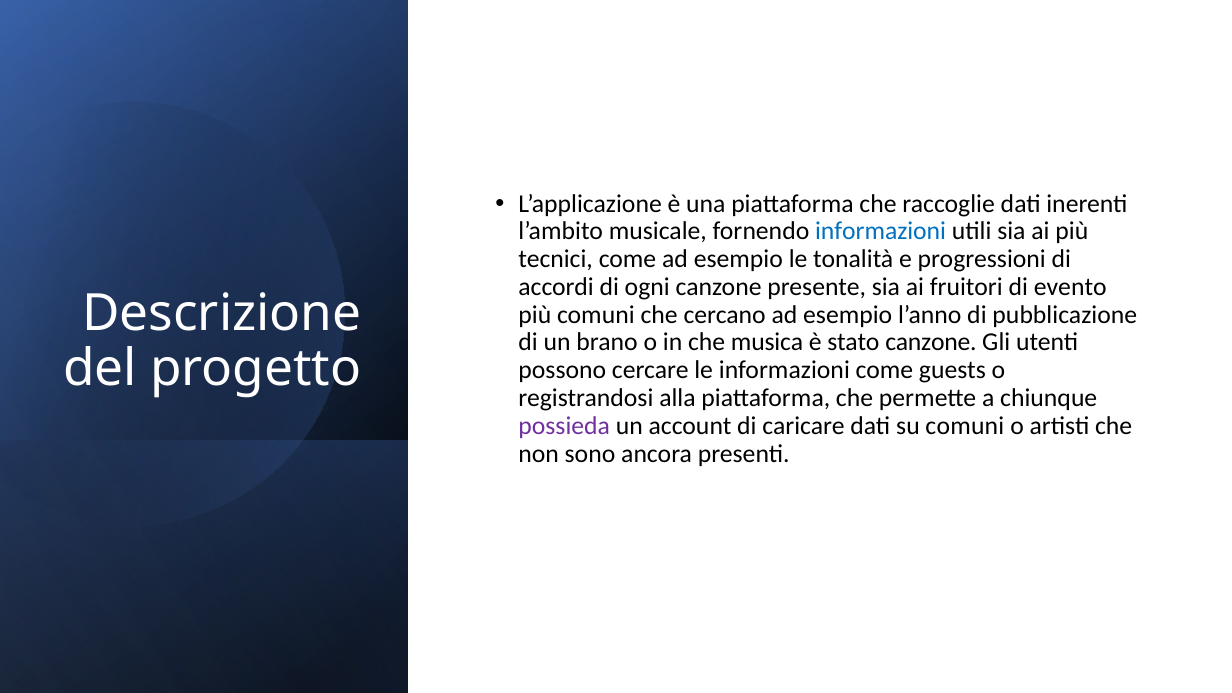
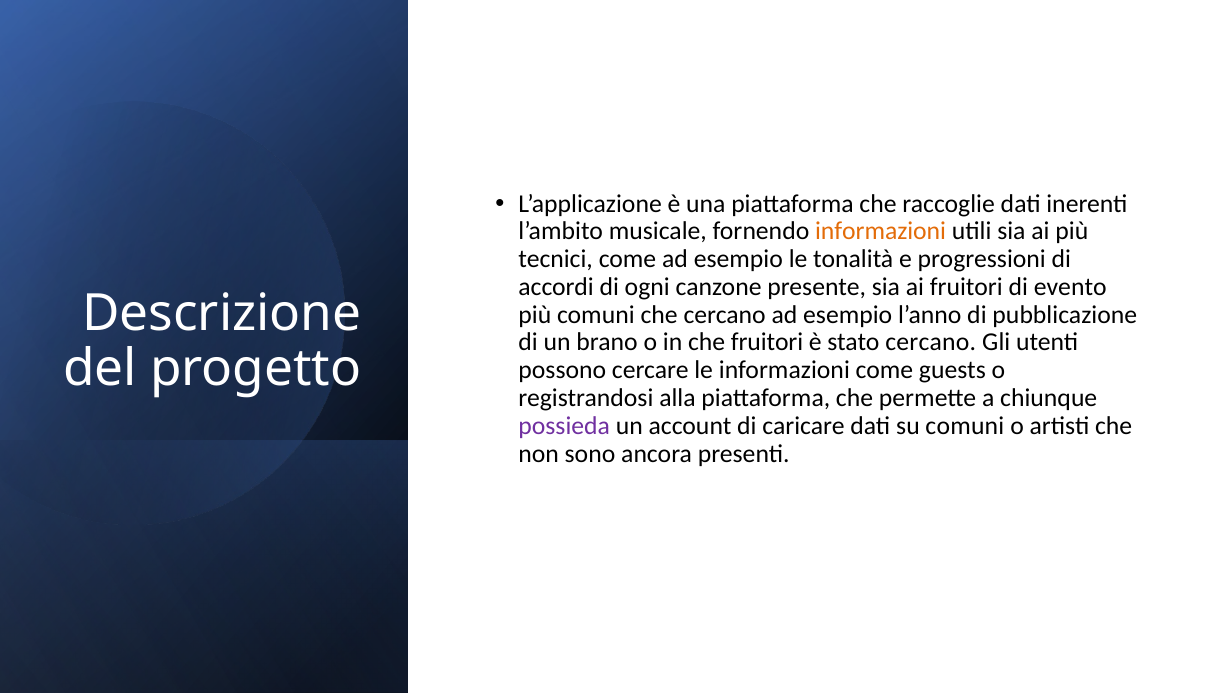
informazioni at (881, 231) colour: blue -> orange
che musica: musica -> fruitori
stato canzone: canzone -> cercano
